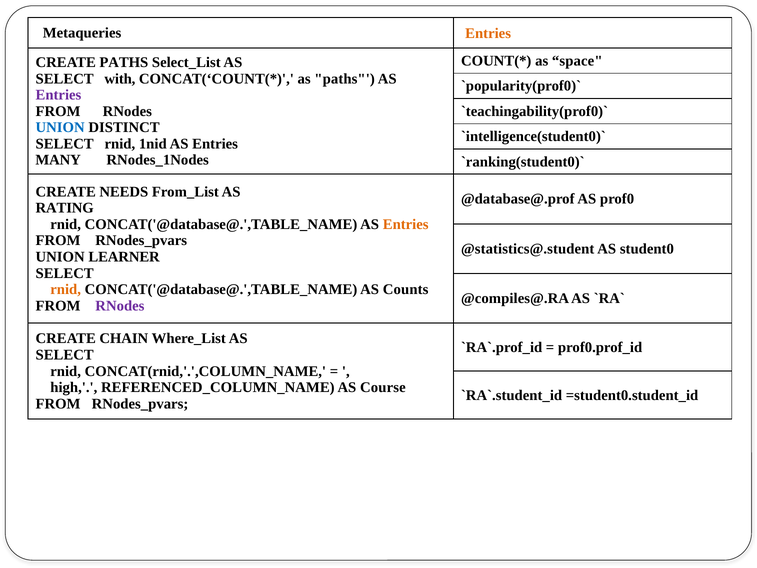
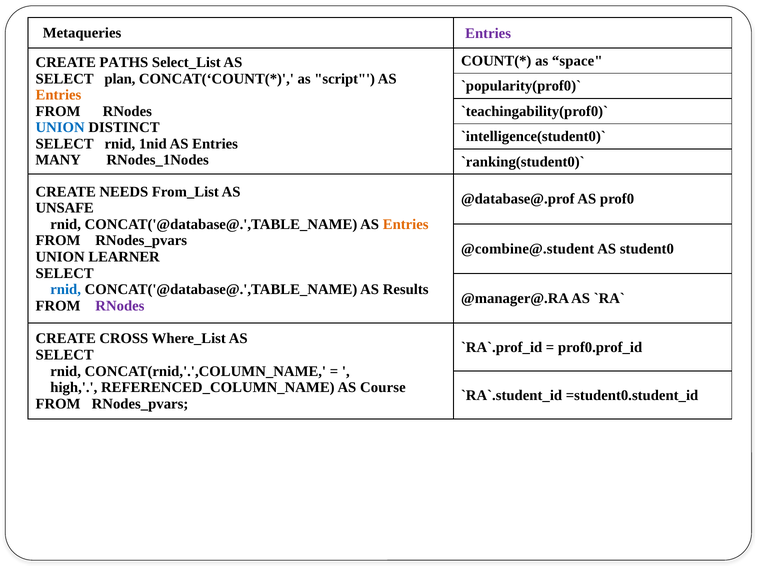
Entries at (488, 33) colour: orange -> purple
with: with -> plan
as paths: paths -> script
Entries at (58, 95) colour: purple -> orange
RATING: RATING -> UNSAFE
@statistics@.student: @statistics@.student -> @combine@.student
rnid at (66, 289) colour: orange -> blue
Counts: Counts -> Results
@compiles@.RA: @compiles@.RA -> @manager@.RA
CHAIN: CHAIN -> CROSS
